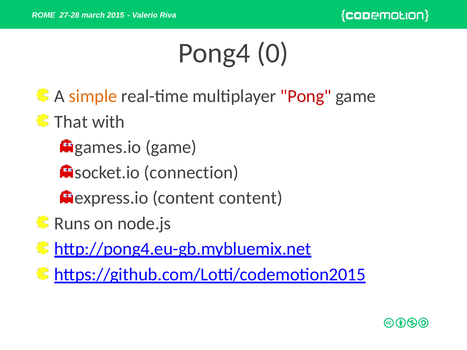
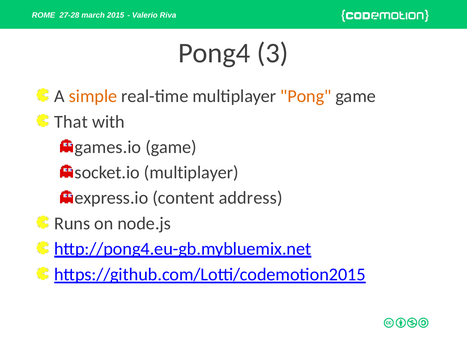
0: 0 -> 3
Pong colour: red -> orange
socket.io connection: connection -> multiplayer
content content: content -> address
